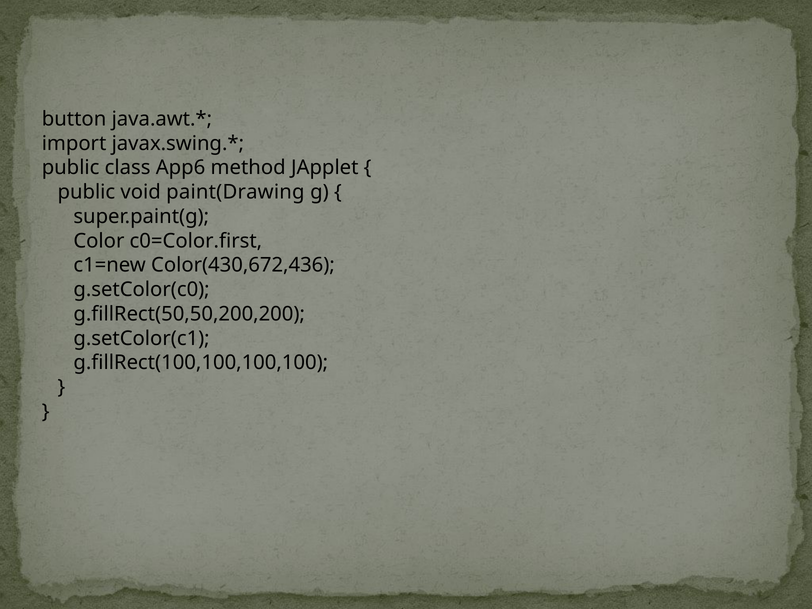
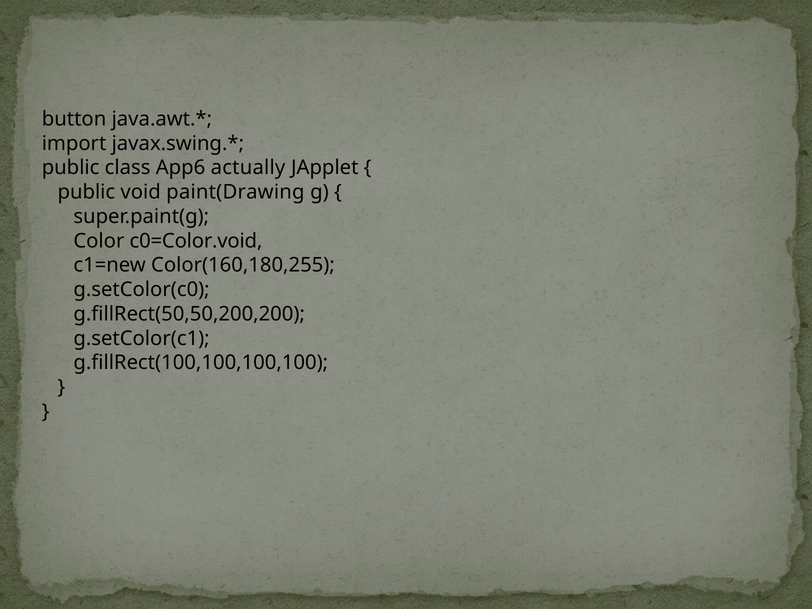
method: method -> actually
c0=Color.first: c0=Color.first -> c0=Color.void
Color(430,672,436: Color(430,672,436 -> Color(160,180,255
